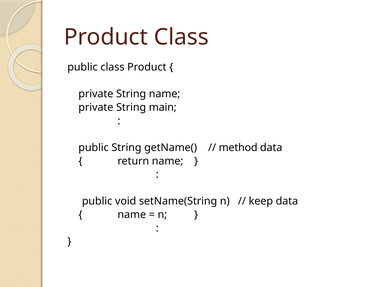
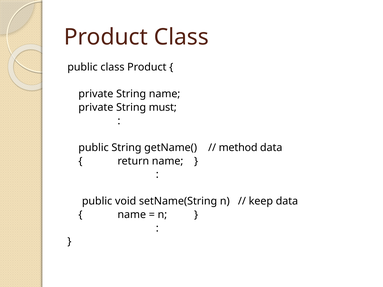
main: main -> must
